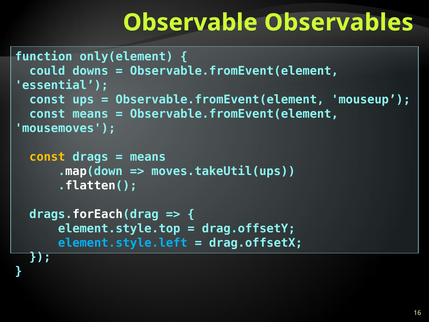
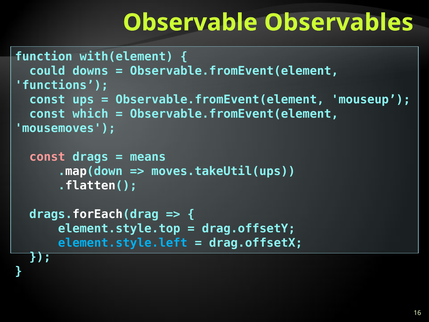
only(element: only(element -> with(element
essential: essential -> functions
const means: means -> which
const at (47, 157) colour: yellow -> pink
